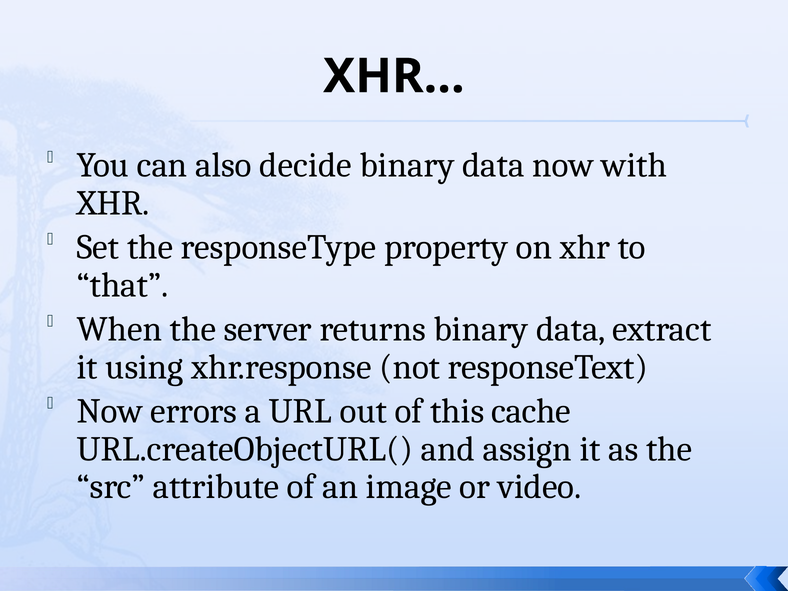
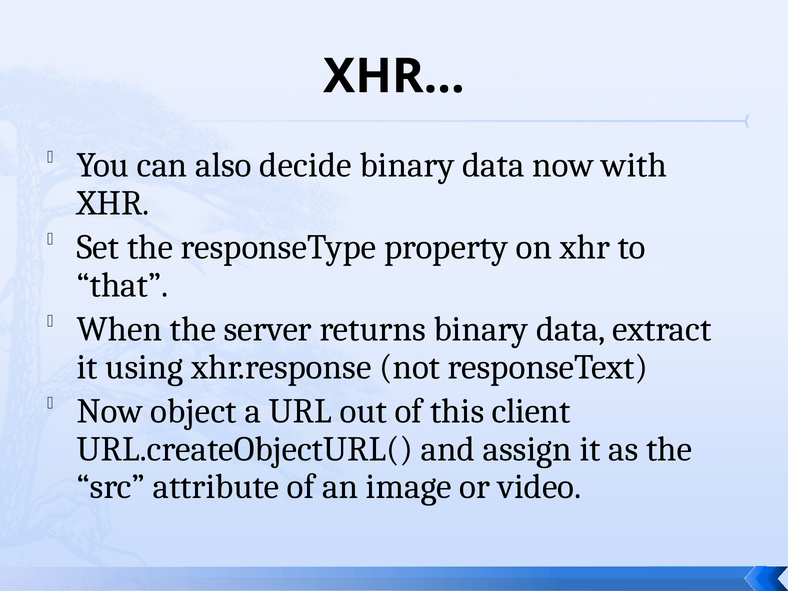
errors: errors -> object
cache: cache -> client
